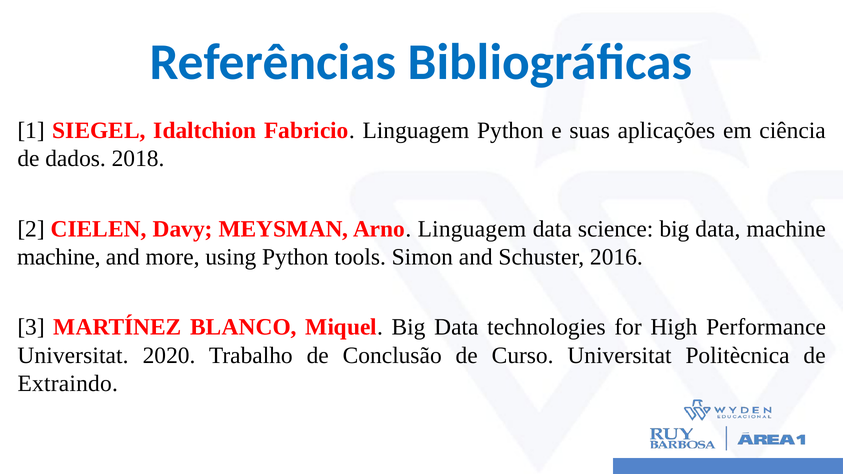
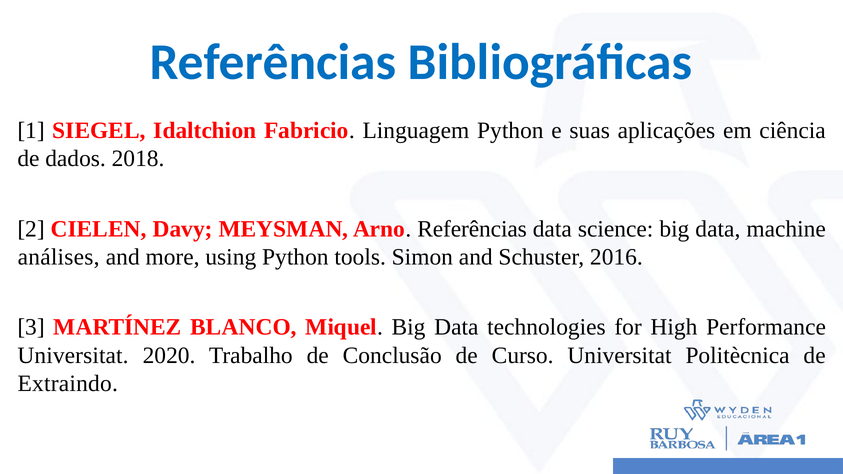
Arno Linguagem: Linguagem -> Referências
machine at (59, 257): machine -> análises
